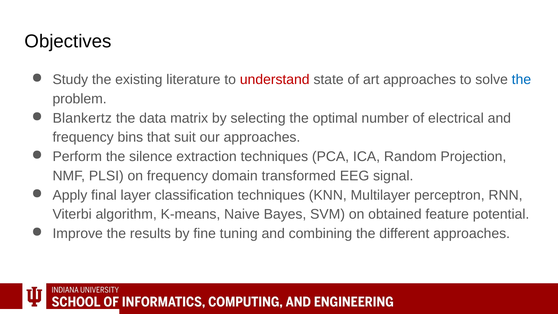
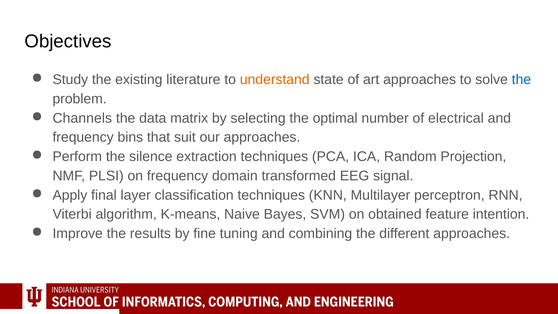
understand colour: red -> orange
Blankertz: Blankertz -> Channels
potential: potential -> intention
